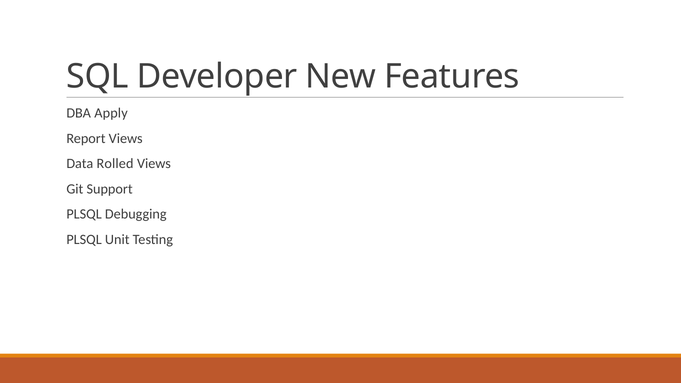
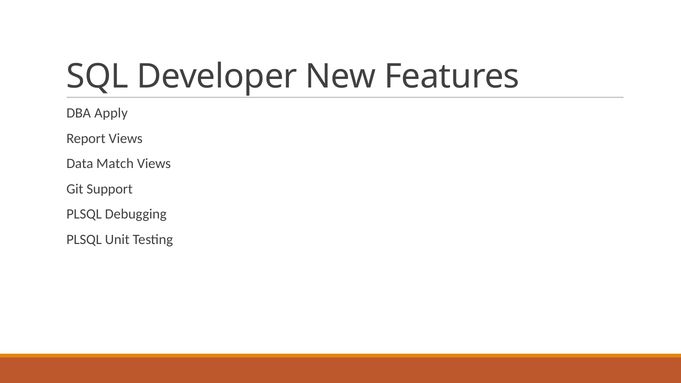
Rolled: Rolled -> Match
